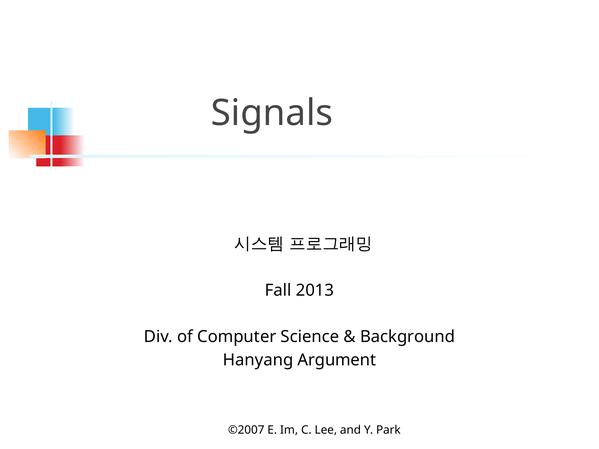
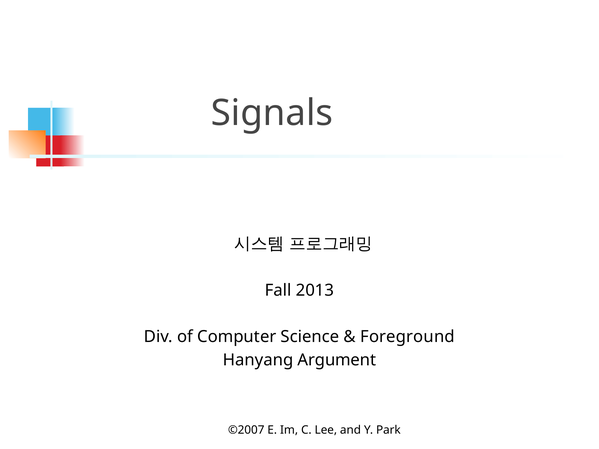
Background: Background -> Foreground
